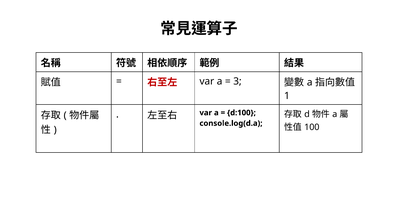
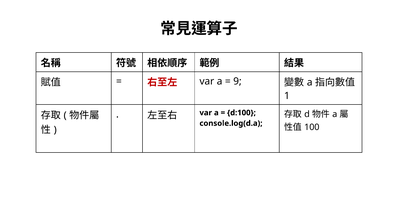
3: 3 -> 9
